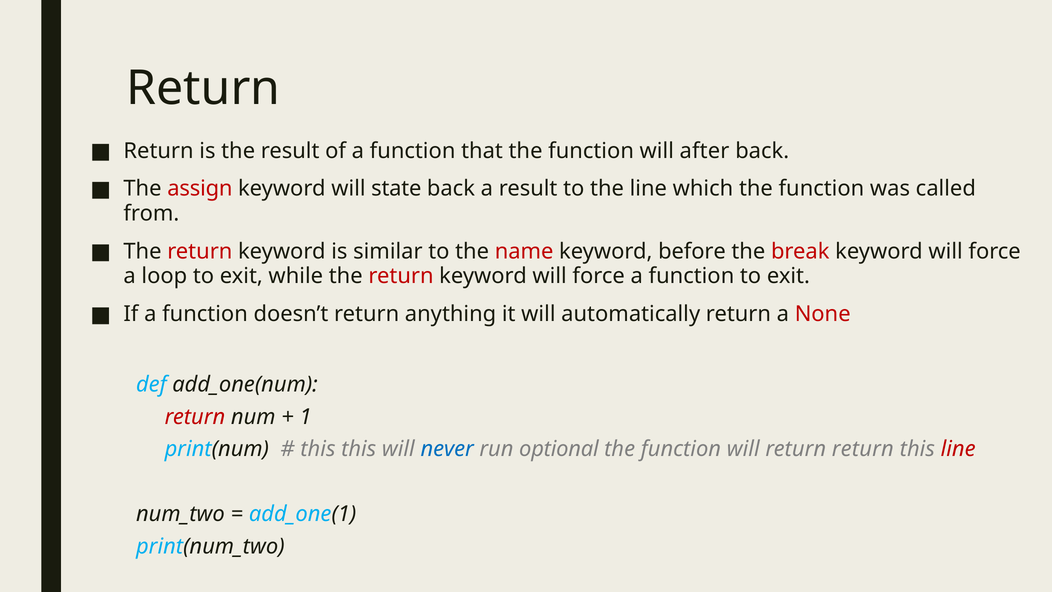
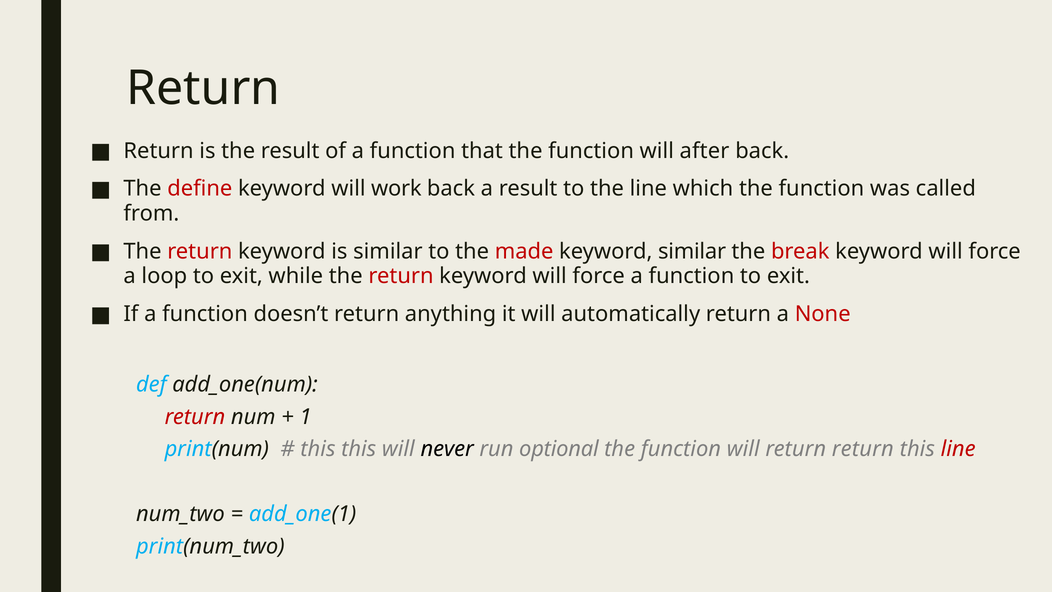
assign: assign -> define
state: state -> work
name: name -> made
keyword before: before -> similar
never colour: blue -> black
